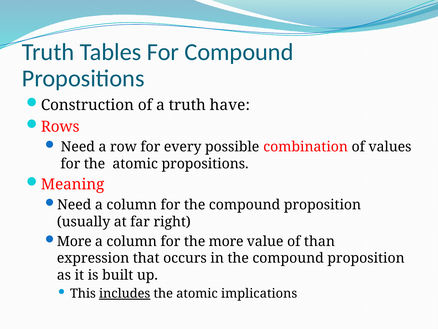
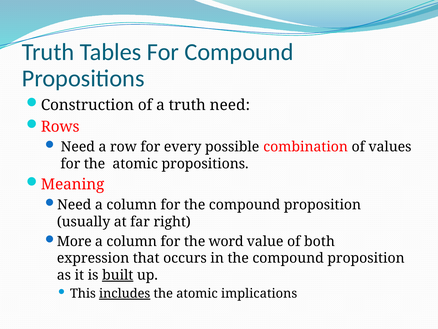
truth have: have -> need
the more: more -> word
than: than -> both
built underline: none -> present
